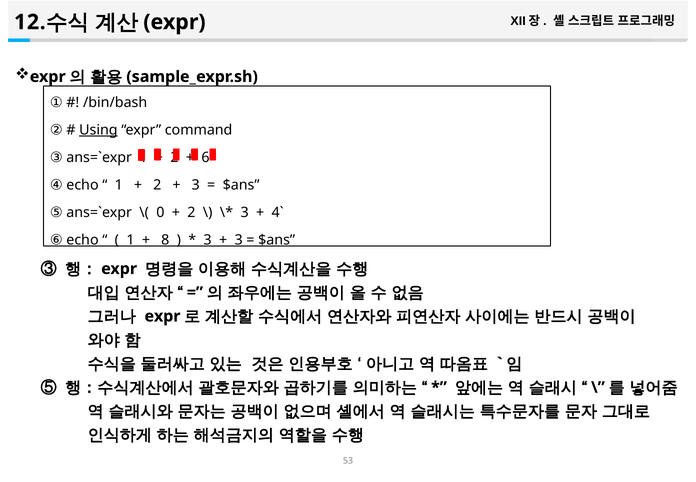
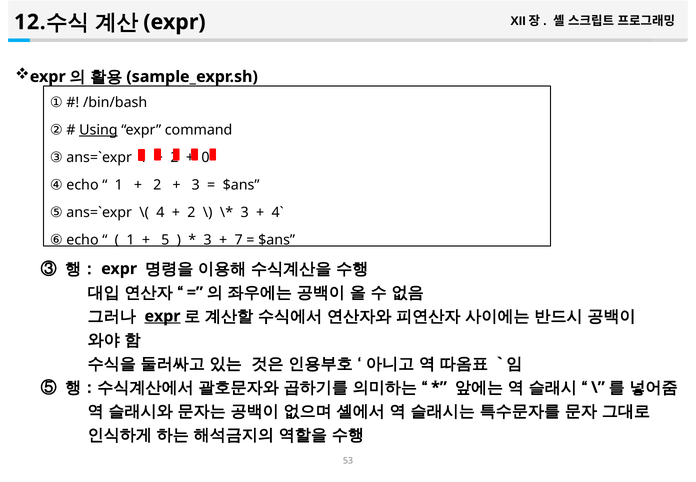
6: 6 -> 0
0: 0 -> 4
8: 8 -> 5
3 at (239, 240): 3 -> 7
expr at (162, 316) underline: none -> present
